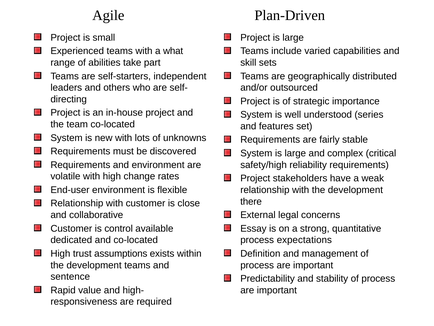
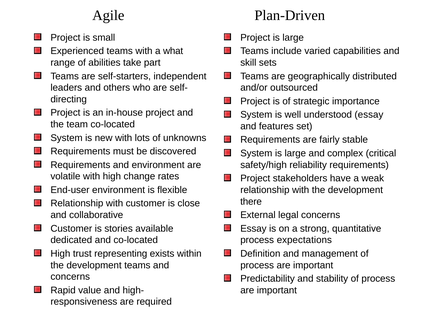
understood series: series -> essay
control: control -> stories
assumptions: assumptions -> representing
sentence at (70, 276): sentence -> concerns
